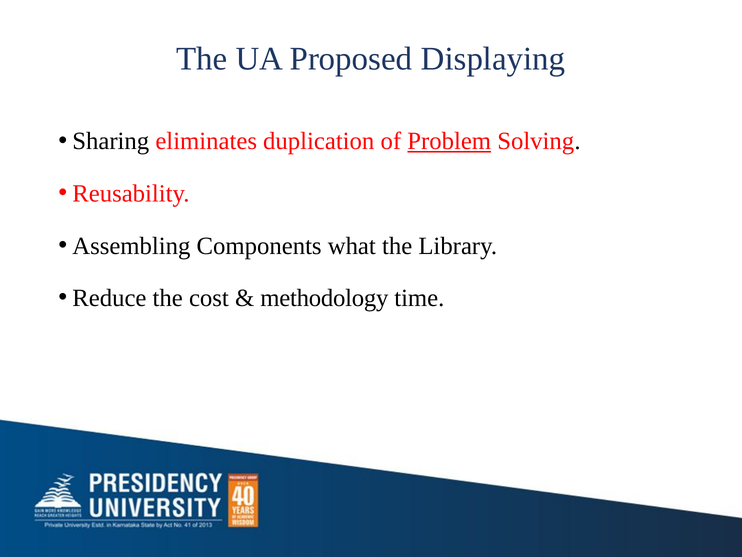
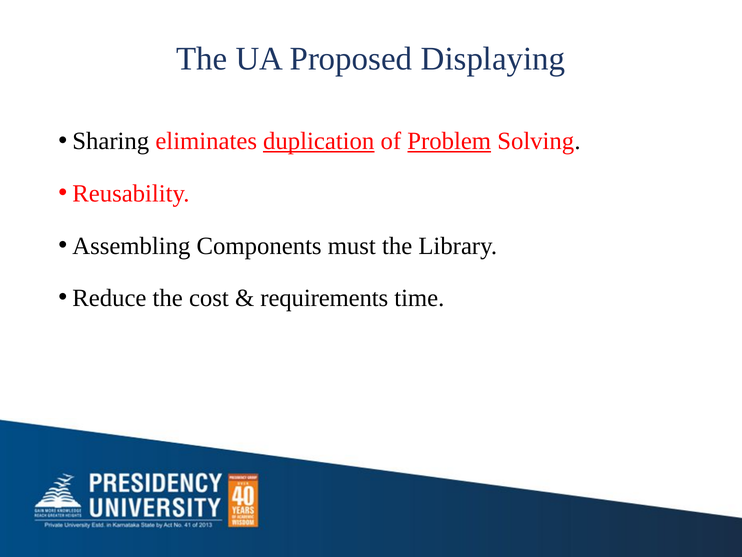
duplication underline: none -> present
what: what -> must
methodology: methodology -> requirements
